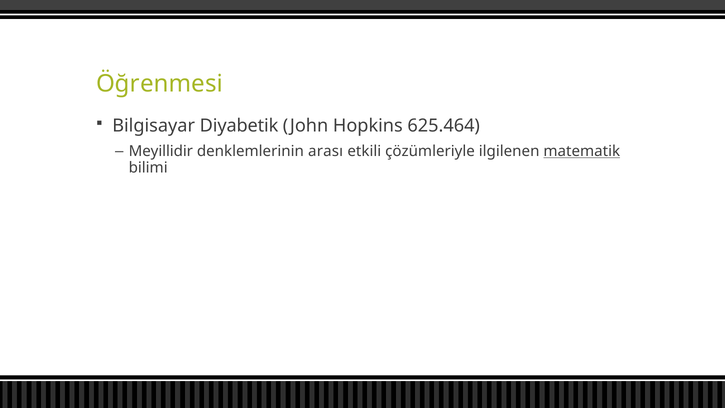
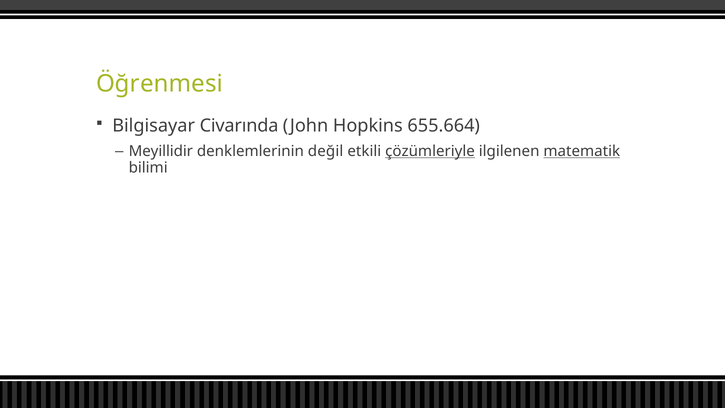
Diyabetik: Diyabetik -> Civarında
625.464: 625.464 -> 655.664
arası: arası -> değil
çözümleriyle underline: none -> present
